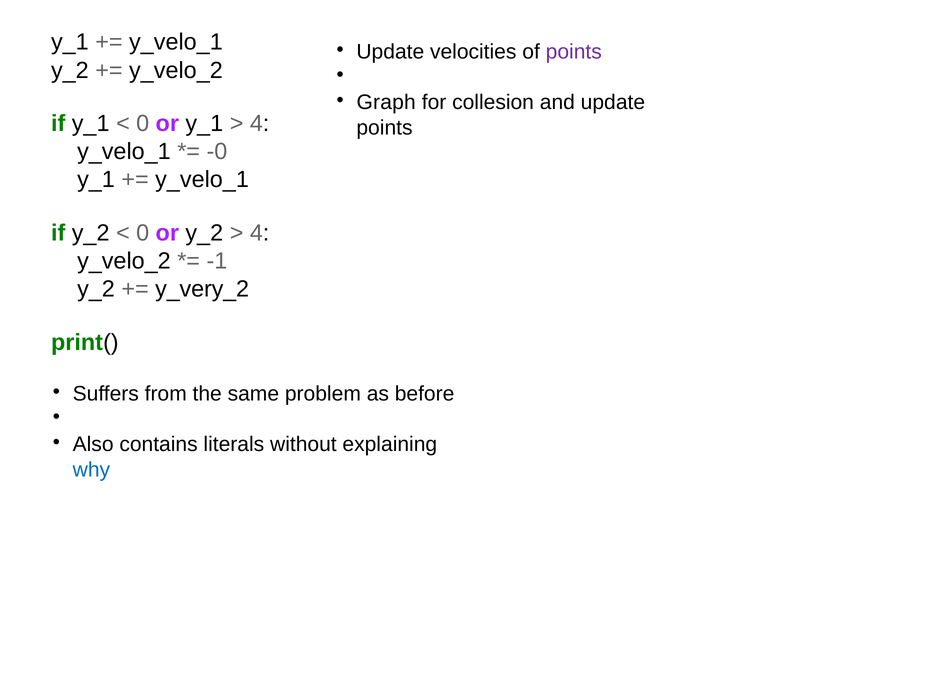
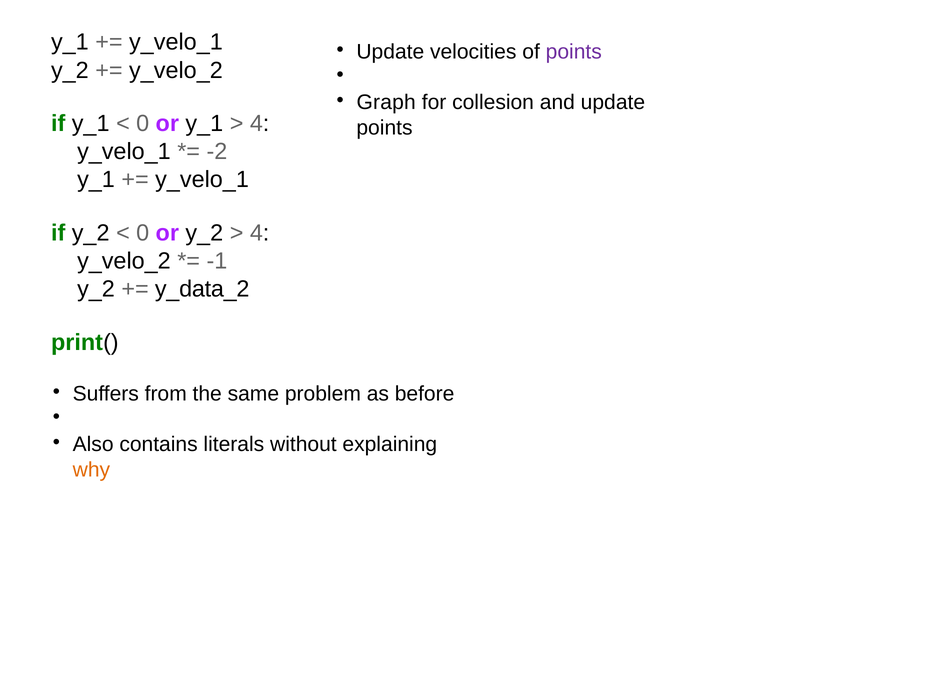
-0: -0 -> -2
y_very_2: y_very_2 -> y_data_2
why colour: blue -> orange
